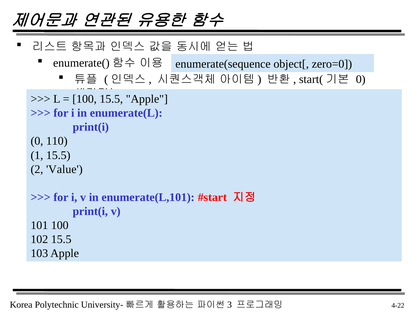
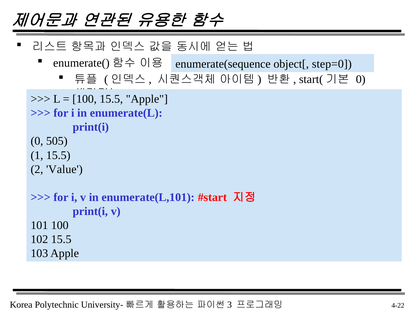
zero=0: zero=0 -> step=0
110: 110 -> 505
